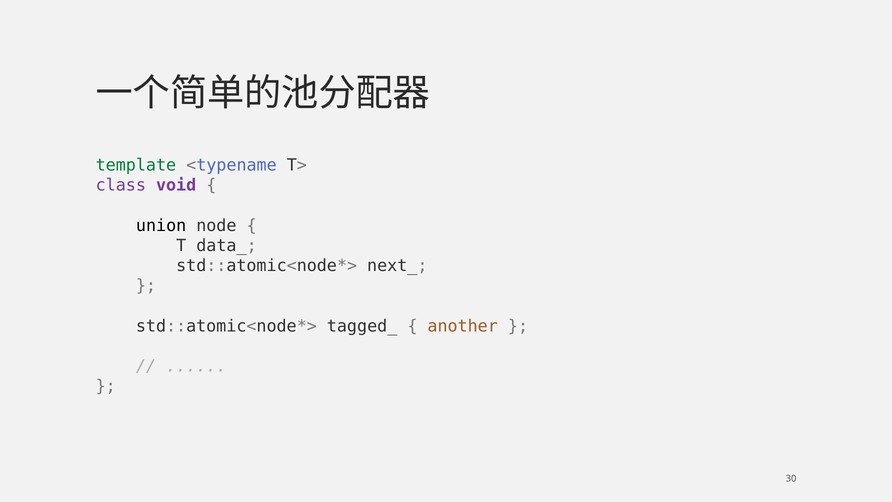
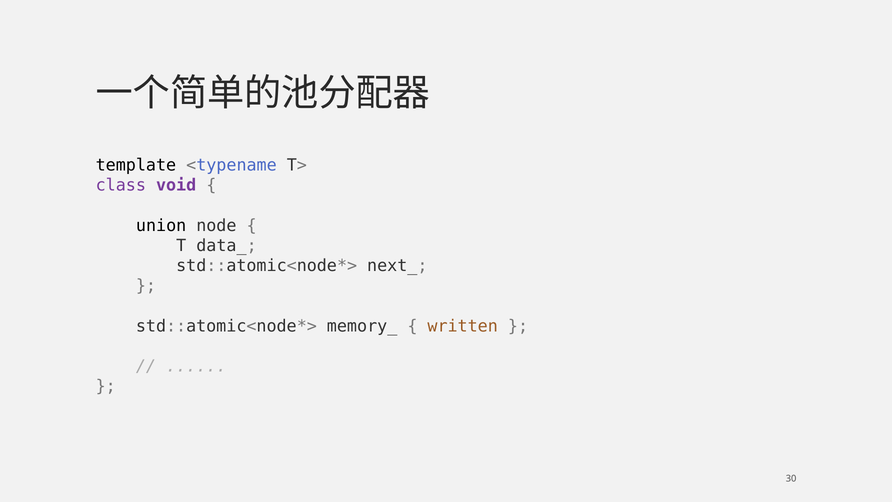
template colour: green -> black
tagged_: tagged_ -> memory_
another: another -> written
